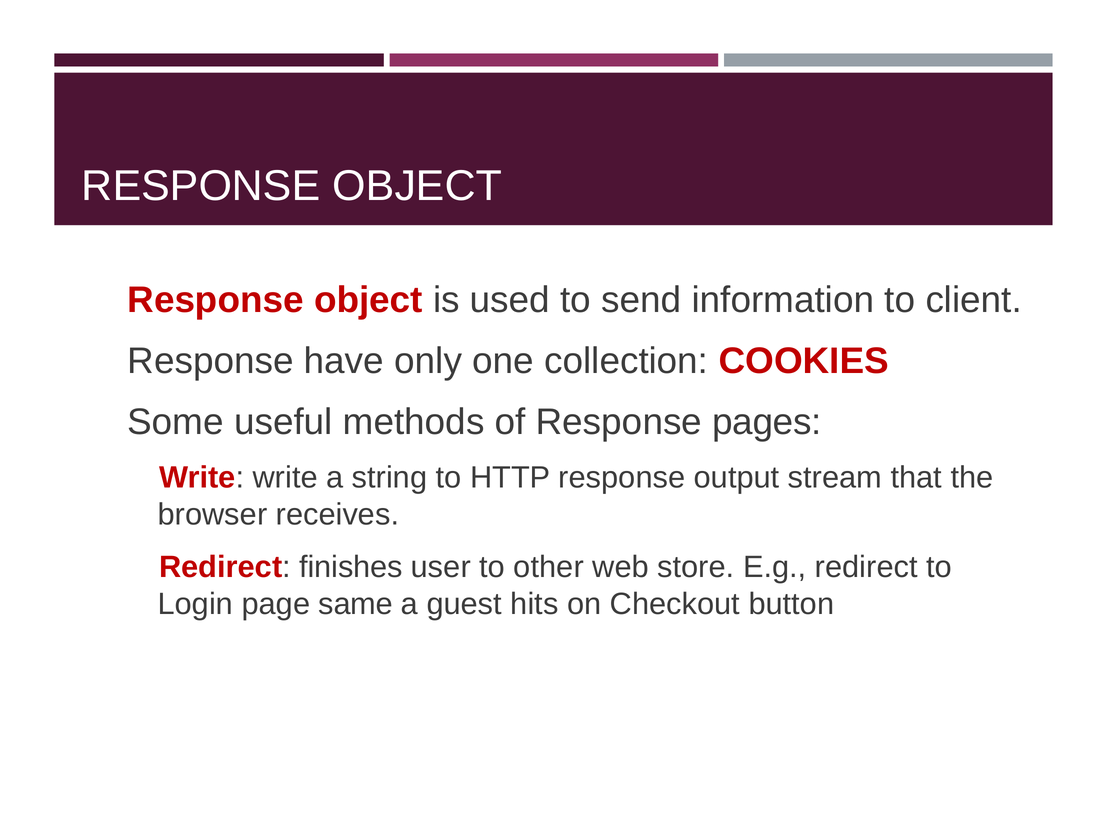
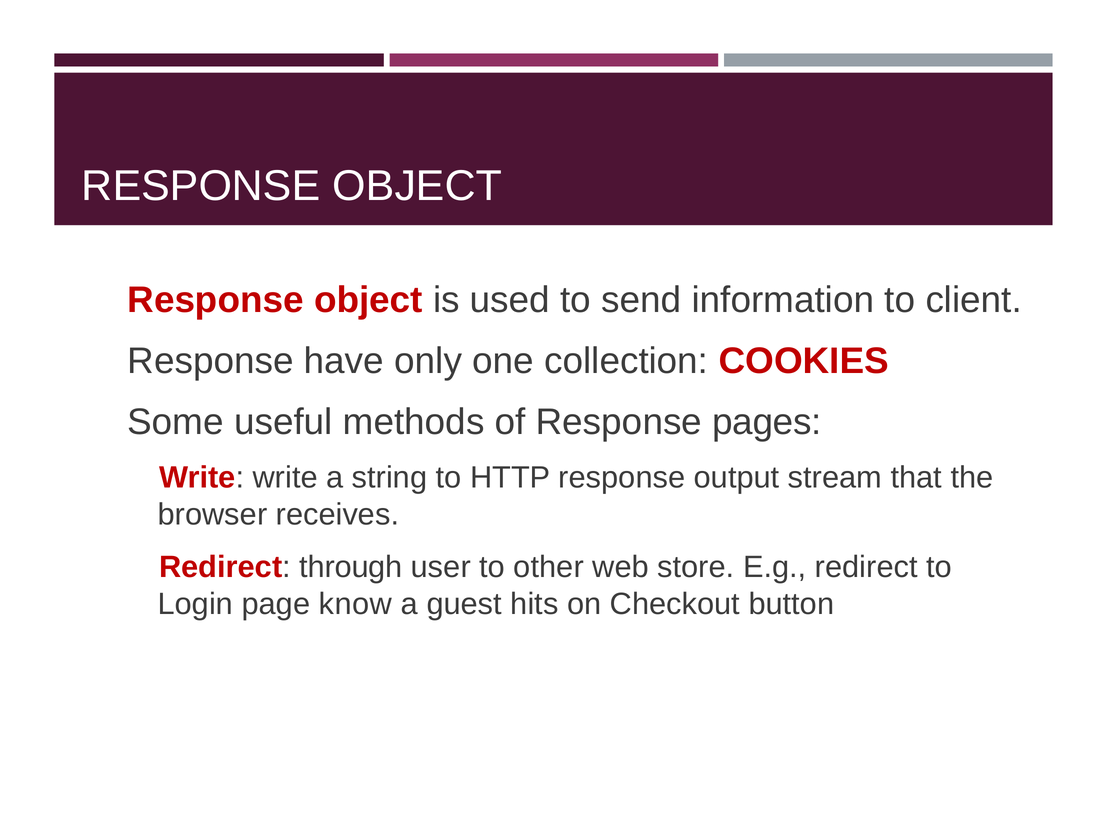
finishes: finishes -> through
same: same -> know
